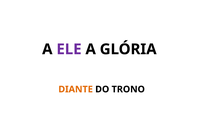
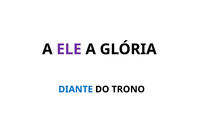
DIANTE colour: orange -> blue
